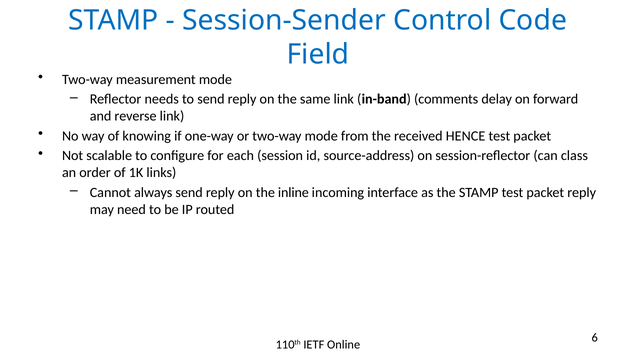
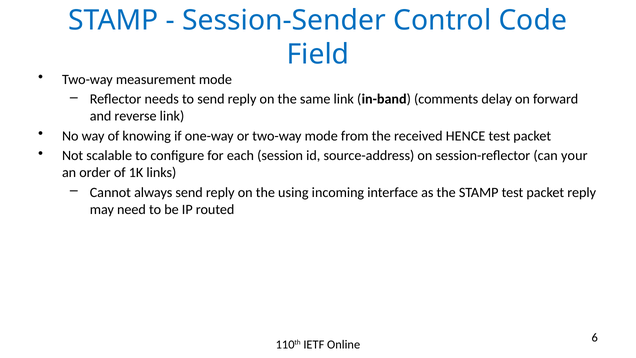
class: class -> your
inline: inline -> using
